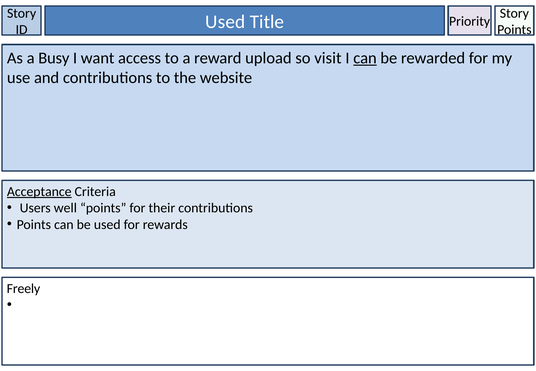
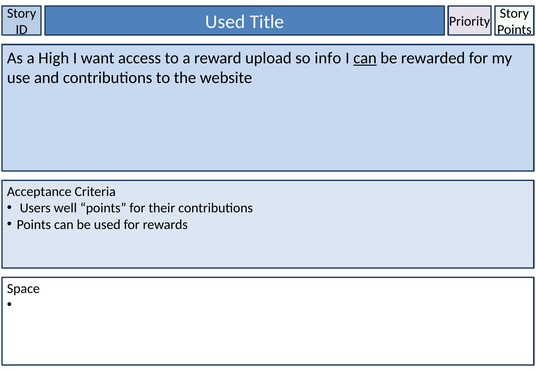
Busy: Busy -> High
visit: visit -> info
Acceptance underline: present -> none
Freely: Freely -> Space
